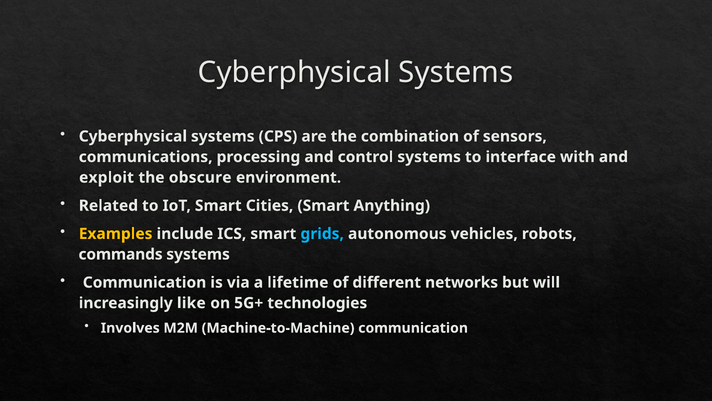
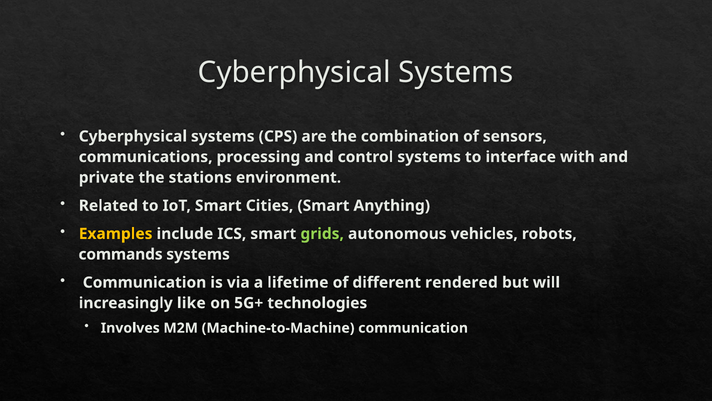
exploit: exploit -> private
obscure: obscure -> stations
grids colour: light blue -> light green
networks: networks -> rendered
